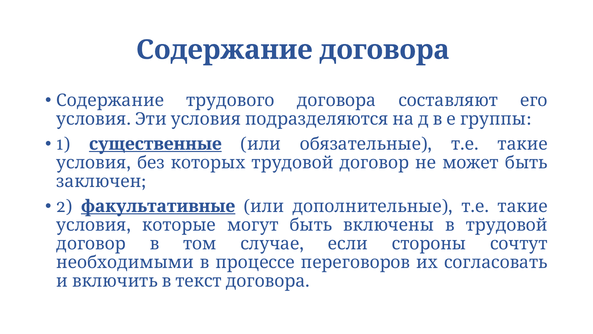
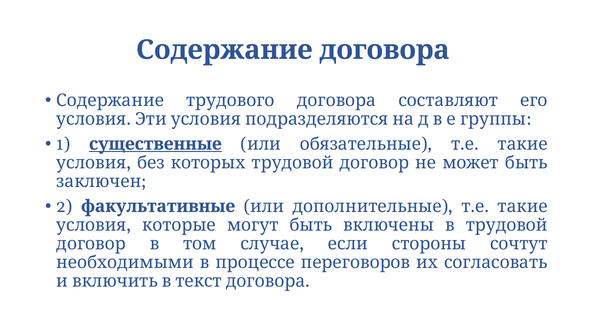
факультативные underline: present -> none
